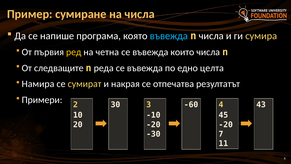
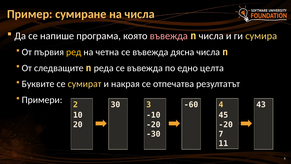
въвежда at (169, 36) colour: light blue -> pink
които: които -> дясна
Намира: Намира -> Буквите
